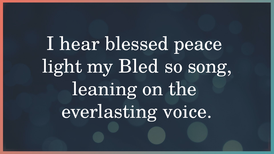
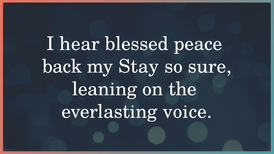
light: light -> back
Bled: Bled -> Stay
song: song -> sure
